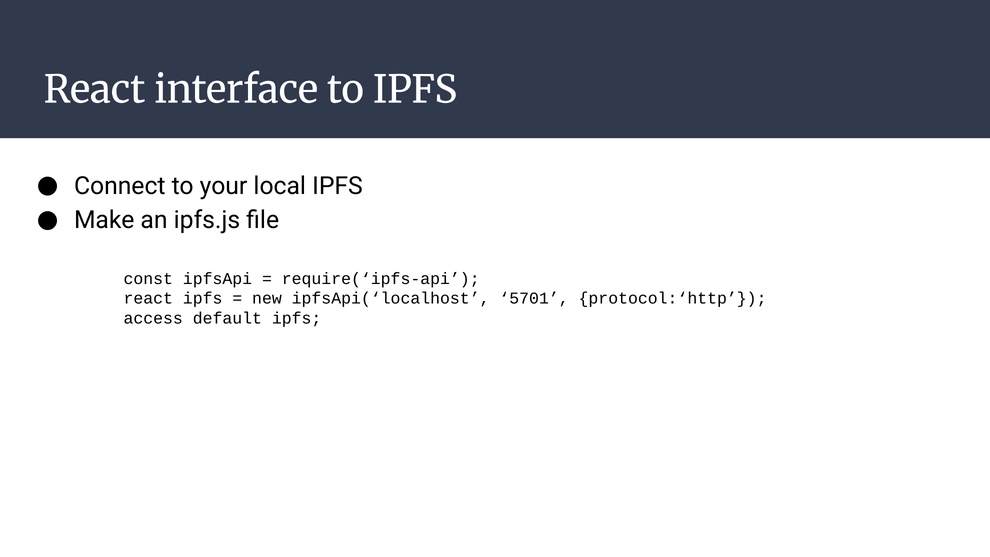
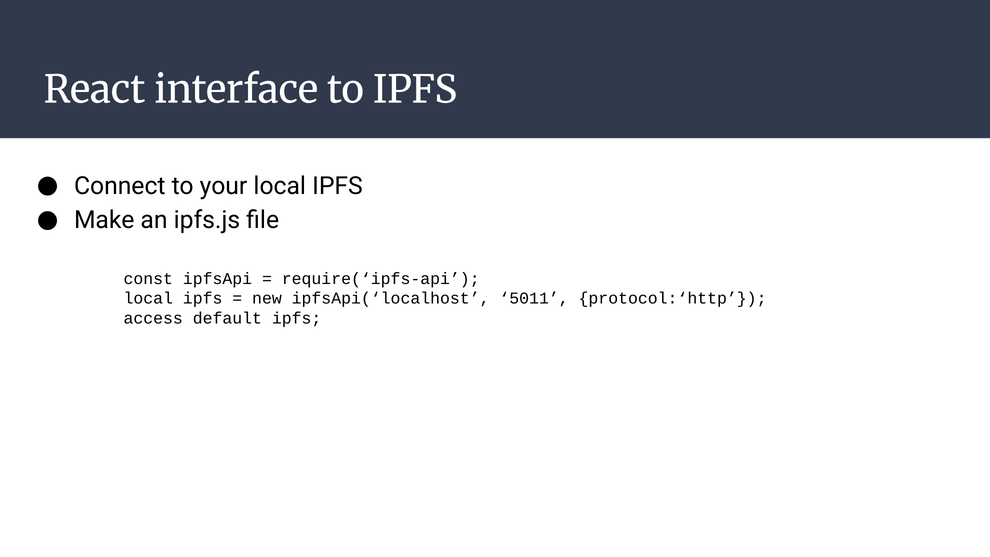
react at (148, 298): react -> local
5701: 5701 -> 5011
